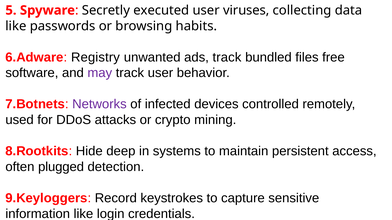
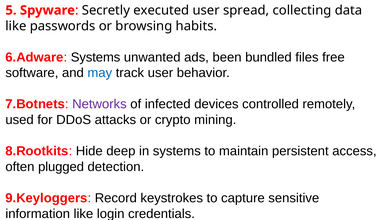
viruses: viruses -> spread
6.Adware Registry: Registry -> Systems
ads track: track -> been
may colour: purple -> blue
